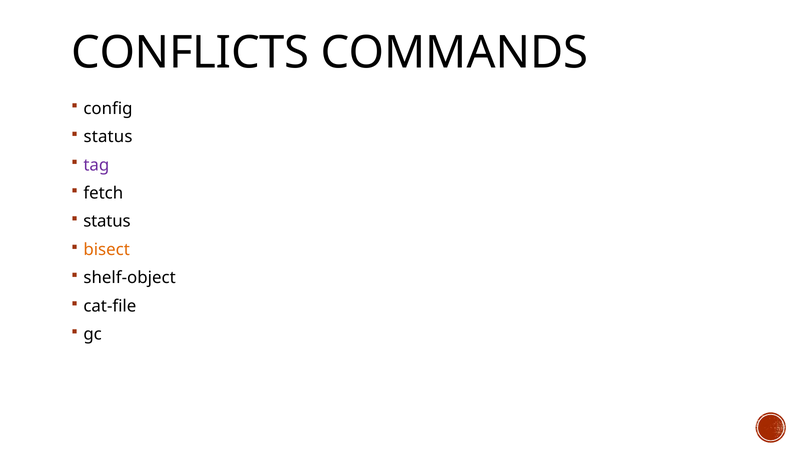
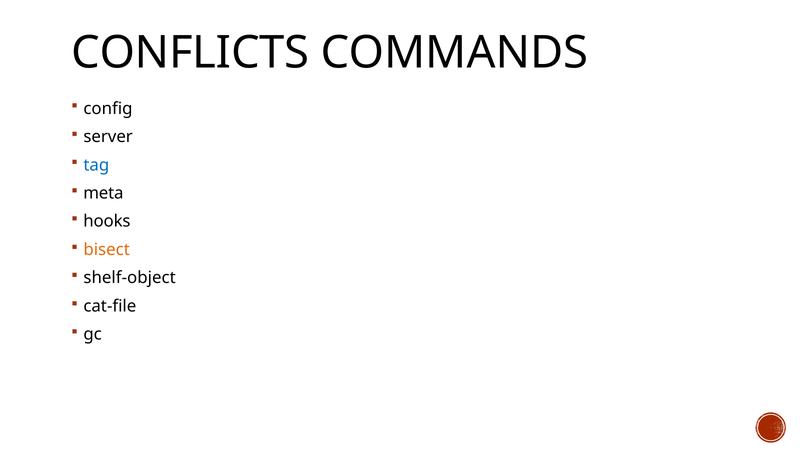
status at (108, 137): status -> server
tag colour: purple -> blue
fetch: fetch -> meta
status at (107, 222): status -> hooks
